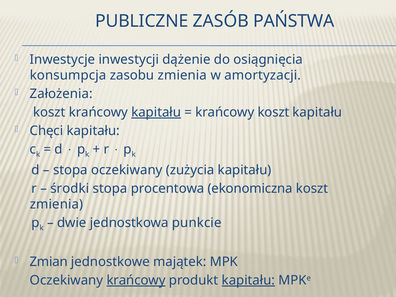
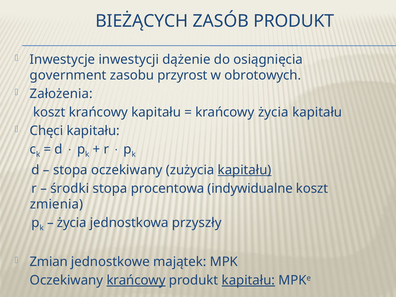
PUBLICZNE: PUBLICZNE -> BIEŻĄCYCH
ZASÓB PAŃSTWA: PAŃSTWA -> PRODUKT
konsumpcja: konsumpcja -> government
zasobu zmienia: zmienia -> przyrost
amortyzacji: amortyzacji -> obrotowych
kapitału at (156, 112) underline: present -> none
krańcowy koszt: koszt -> życia
kapitału at (245, 170) underline: none -> present
ekonomiczna: ekonomiczna -> indywidualne
dwie at (72, 223): dwie -> życia
punkcie: punkcie -> przyszły
